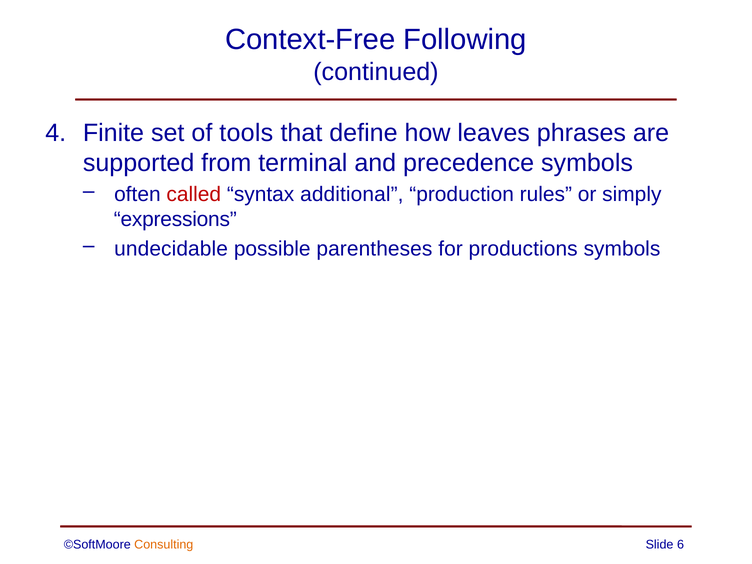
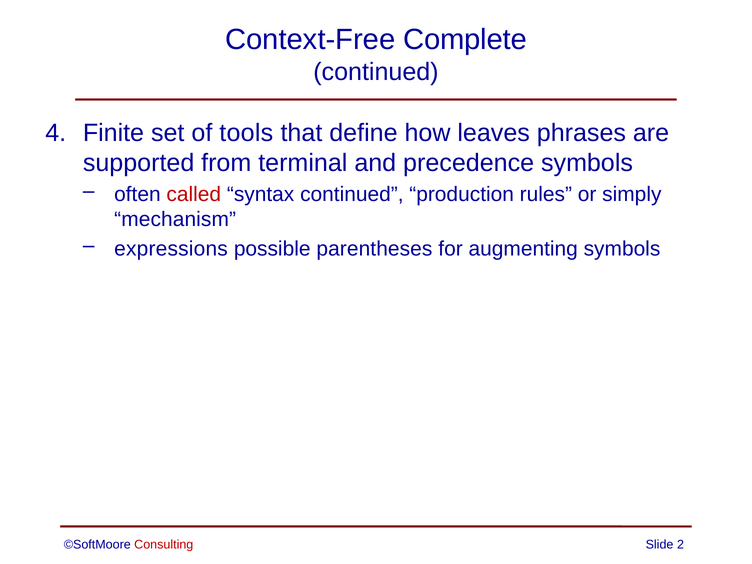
Following: Following -> Complete
syntax additional: additional -> continued
expressions: expressions -> mechanism
undecidable: undecidable -> expressions
productions: productions -> augmenting
Consulting colour: orange -> red
6: 6 -> 2
